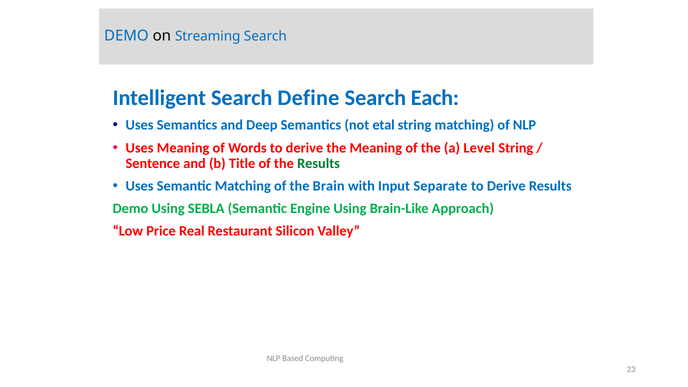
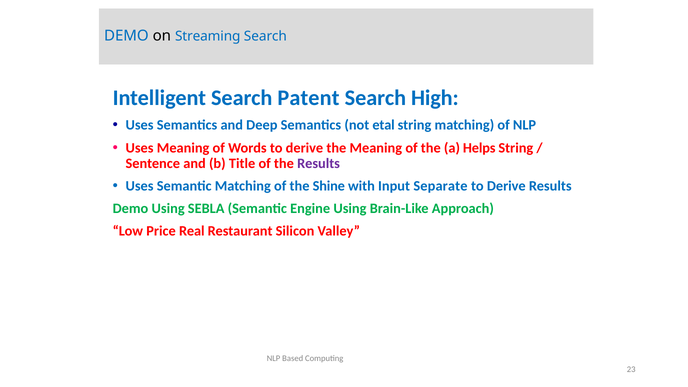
Define: Define -> Patent
Each: Each -> High
Level: Level -> Helps
Results at (319, 163) colour: green -> purple
Brain: Brain -> Shine
